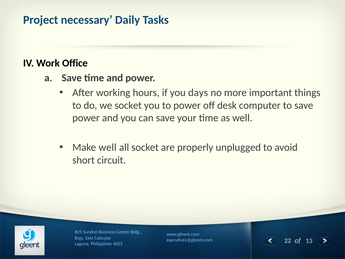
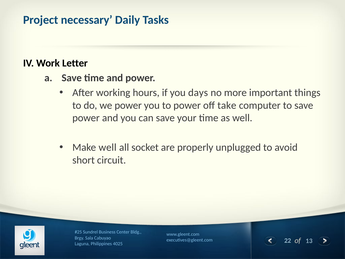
Office: Office -> Letter
we socket: socket -> power
desk: desk -> take
